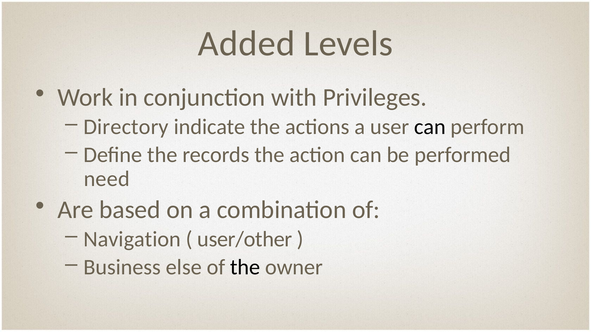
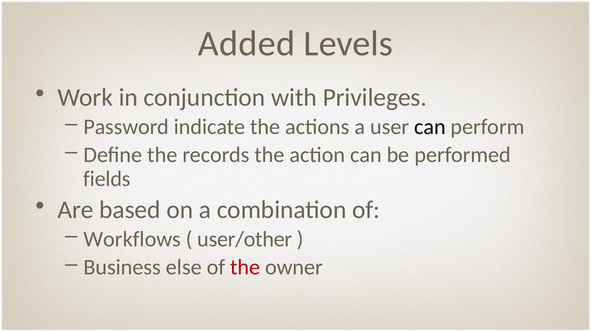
Directory: Directory -> Password
need: need -> fields
Navigation: Navigation -> Workflows
the at (245, 268) colour: black -> red
